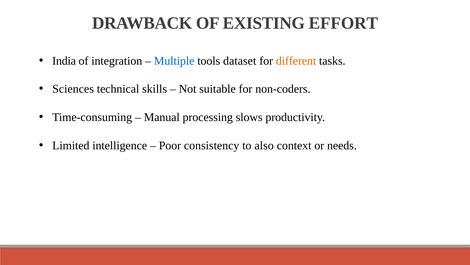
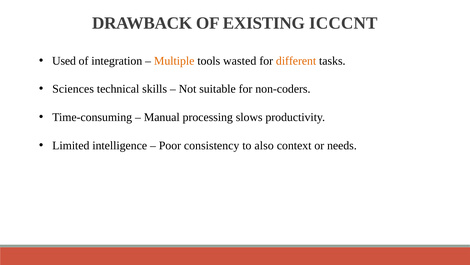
EFFORT: EFFORT -> ICCCNT
India: India -> Used
Multiple colour: blue -> orange
dataset: dataset -> wasted
